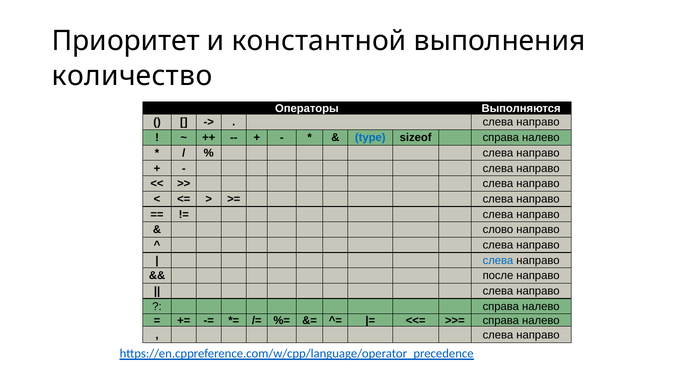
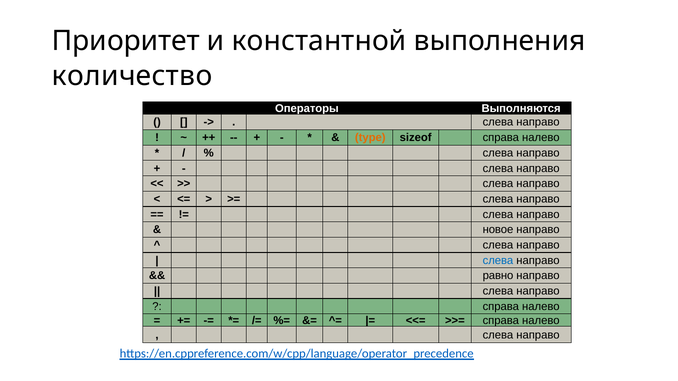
type colour: blue -> orange
слово: слово -> новое
после: после -> равно
